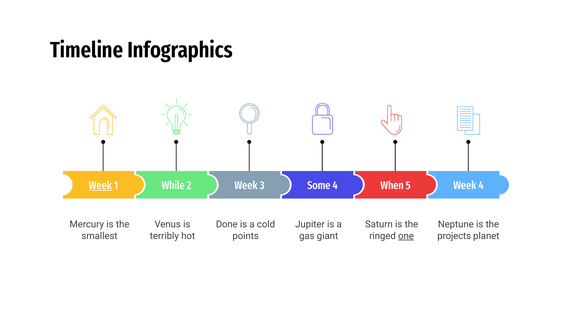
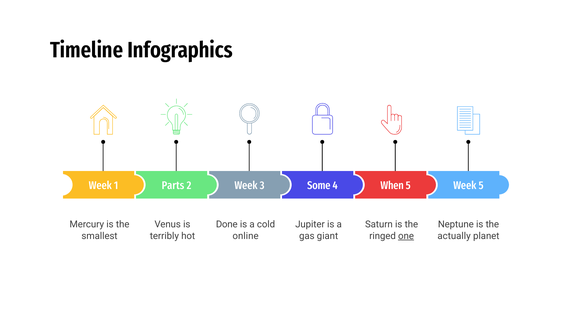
Week at (100, 185) underline: present -> none
While: While -> Parts
Week 4: 4 -> 5
points: points -> online
projects: projects -> actually
